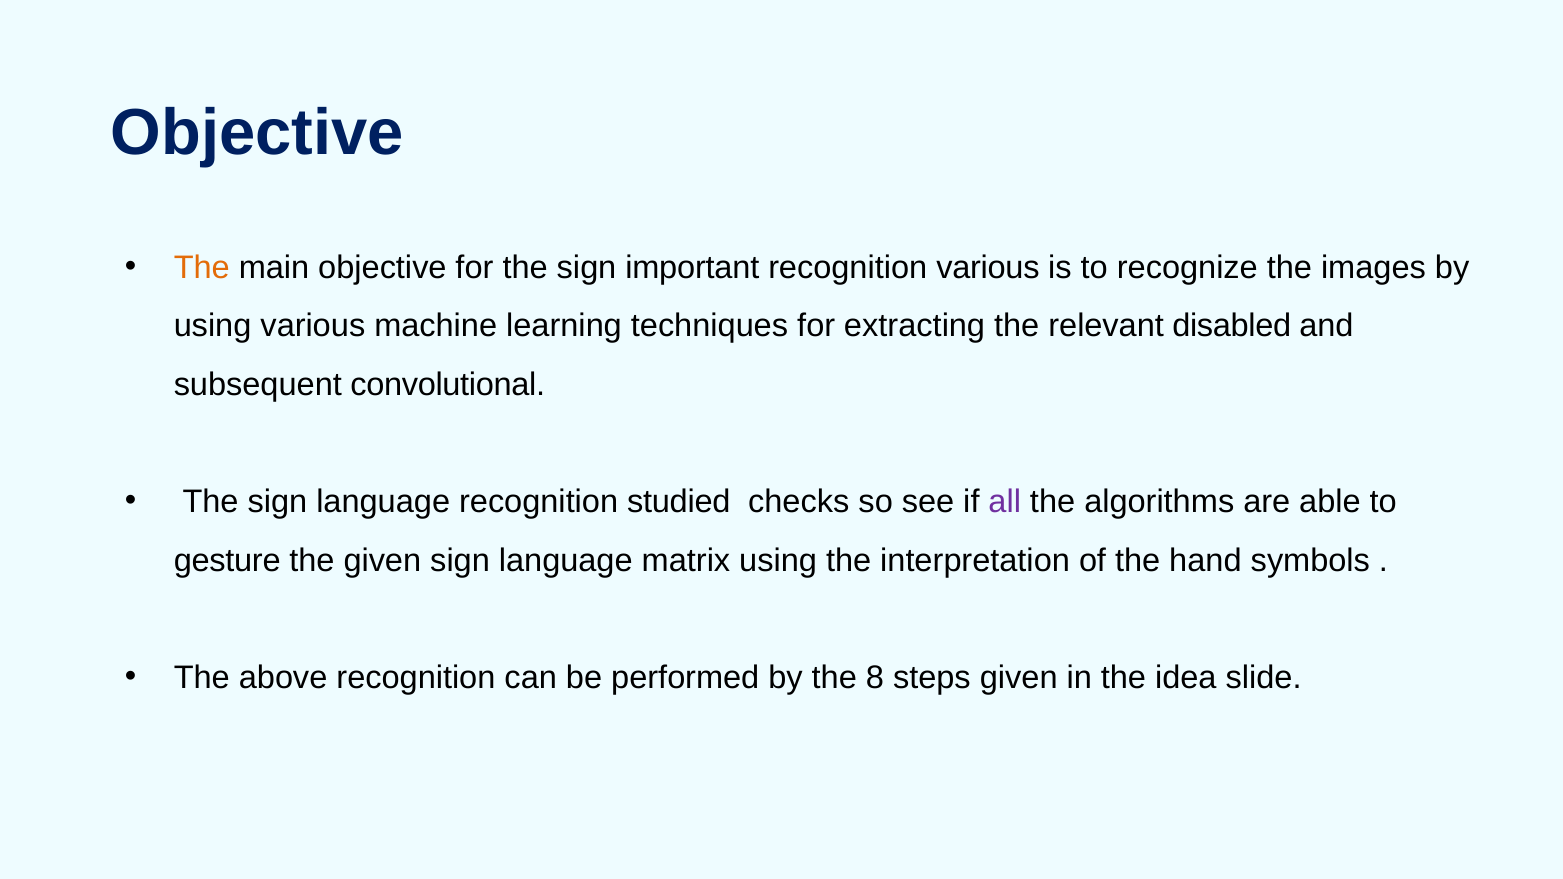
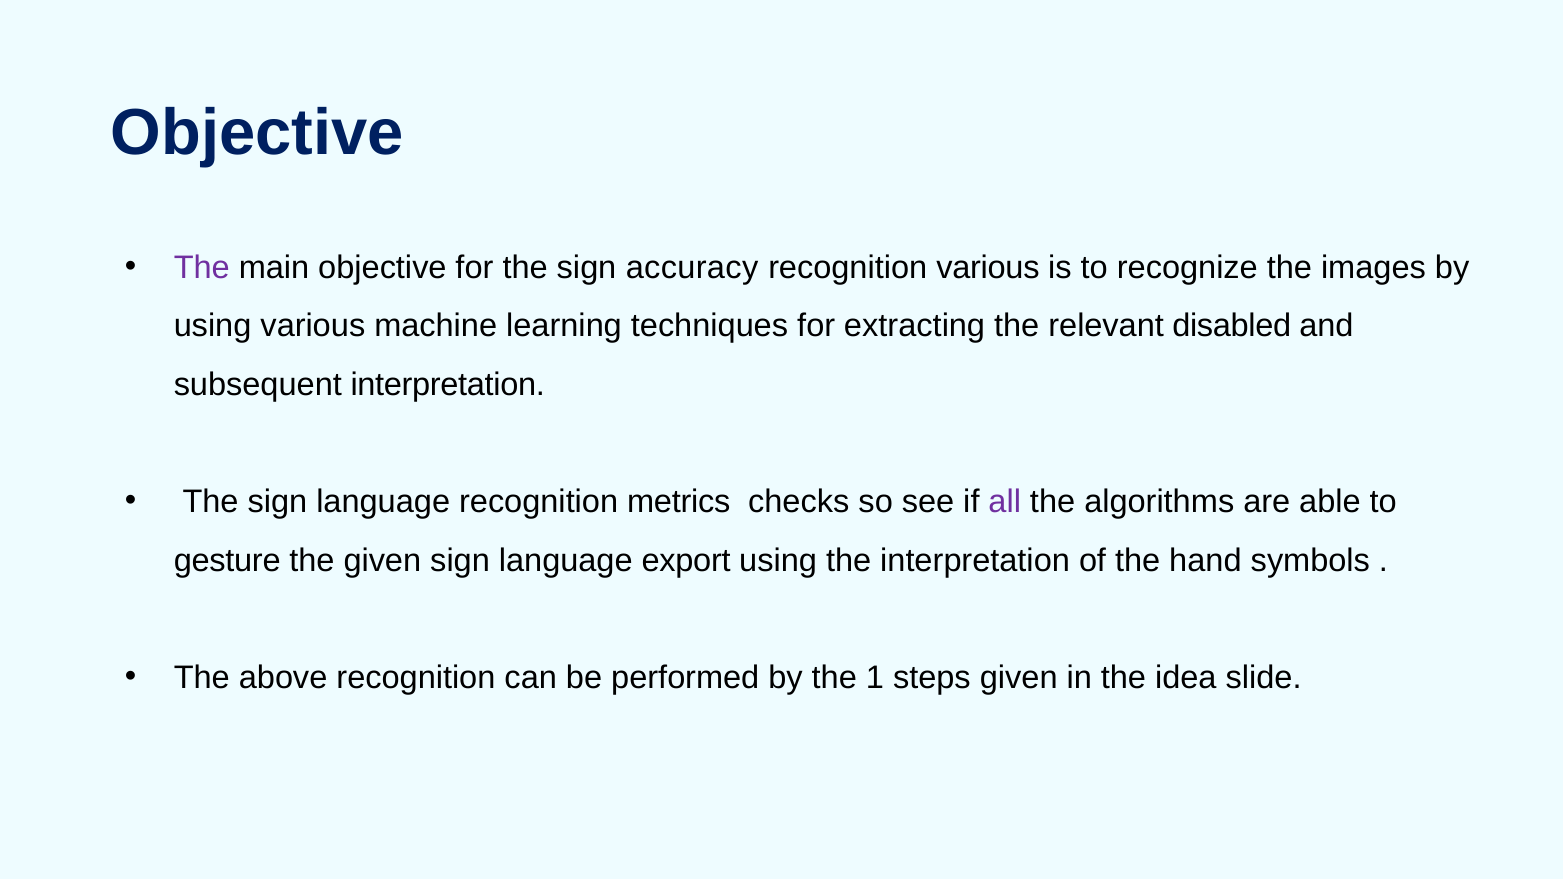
The at (202, 268) colour: orange -> purple
important: important -> accuracy
subsequent convolutional: convolutional -> interpretation
studied: studied -> metrics
matrix: matrix -> export
8: 8 -> 1
